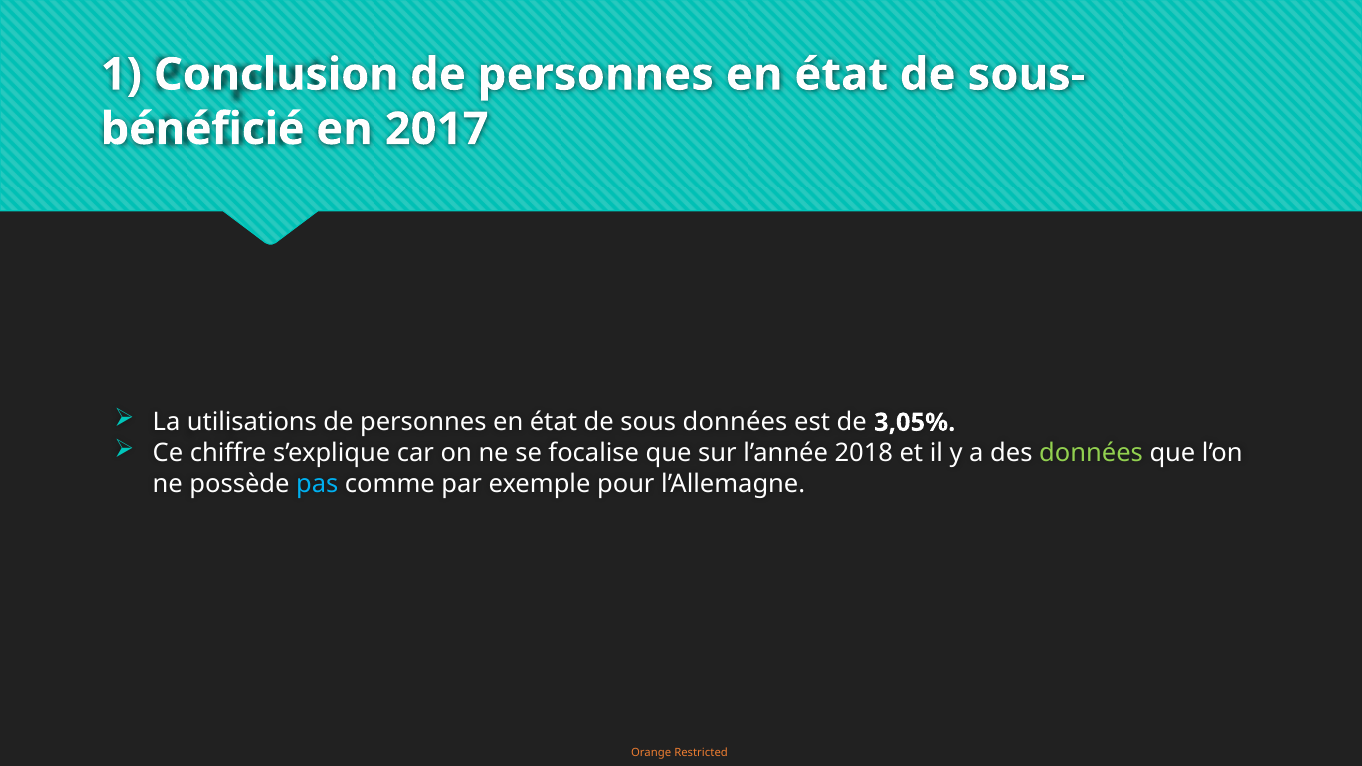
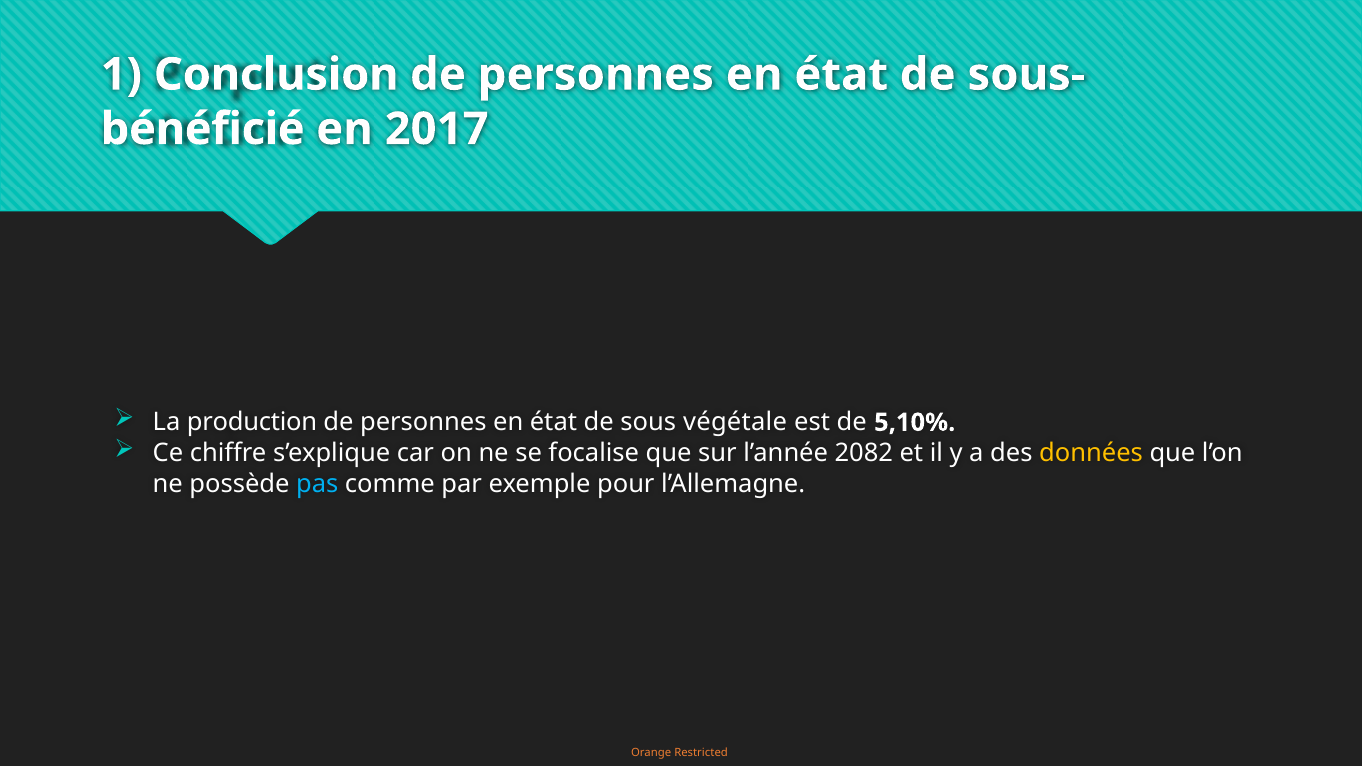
utilisations: utilisations -> production
sous données: données -> végétale
3,05%: 3,05% -> 5,10%
2018: 2018 -> 2082
données at (1091, 453) colour: light green -> yellow
